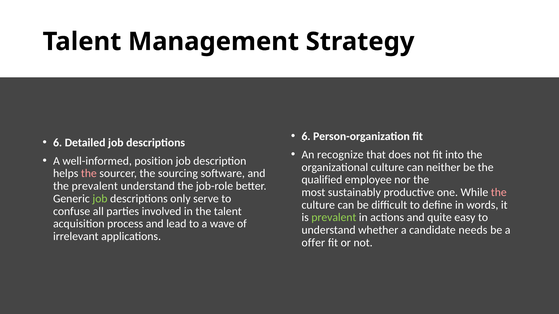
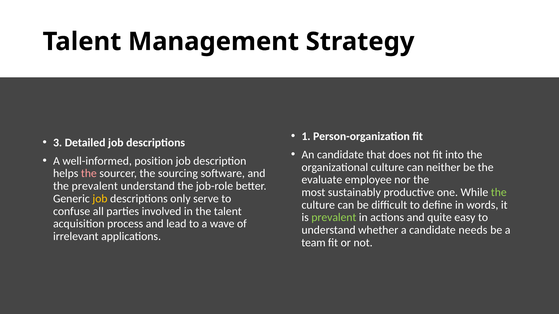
6 at (306, 136): 6 -> 1
6 at (58, 143): 6 -> 3
An recognize: recognize -> candidate
qualified: qualified -> evaluate
the at (499, 193) colour: pink -> light green
job at (100, 199) colour: light green -> yellow
offer: offer -> team
